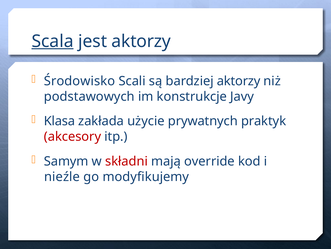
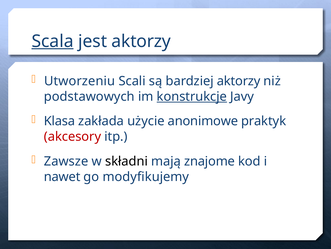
Środowisko: Środowisko -> Utworzeniu
konstrukcje underline: none -> present
prywatnych: prywatnych -> anonimowe
Samym: Samym -> Zawsze
składni colour: red -> black
override: override -> znajome
nieźle: nieźle -> nawet
